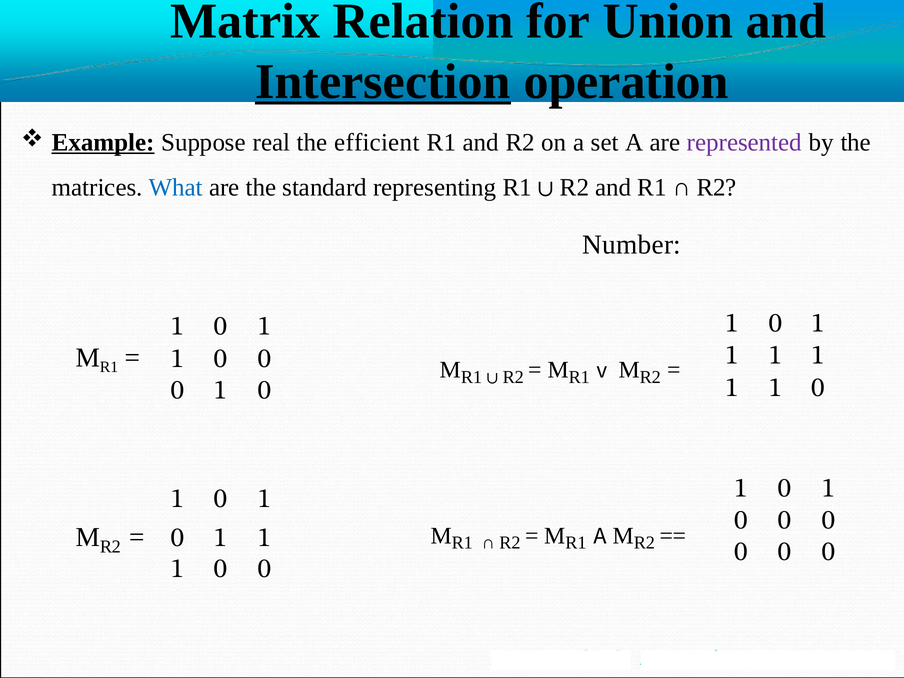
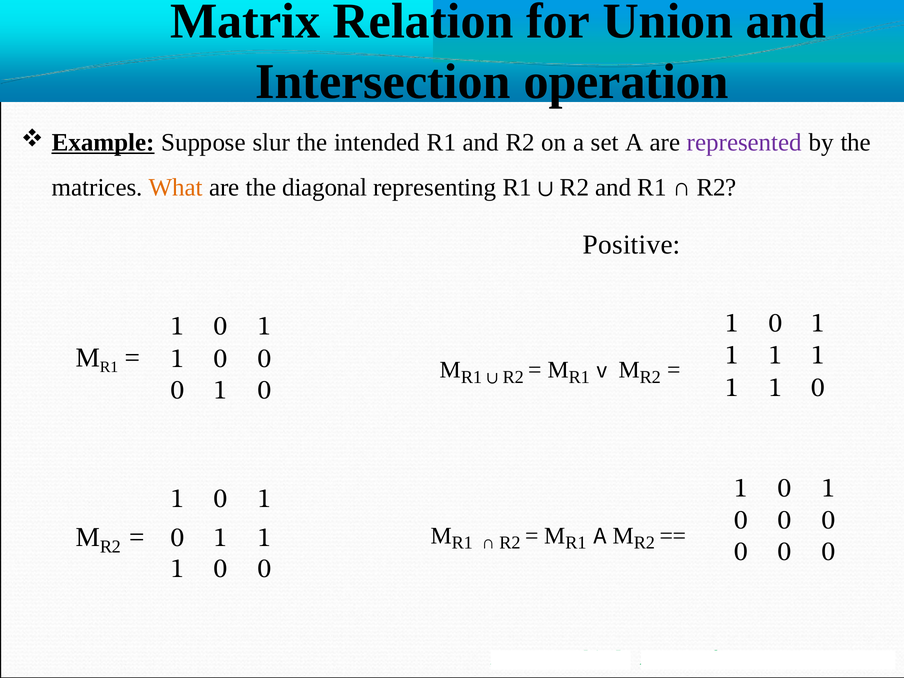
Intersection underline: present -> none
real: real -> slur
efficient: efficient -> intended
What colour: blue -> orange
standard: standard -> diagonal
Number: Number -> Positive
